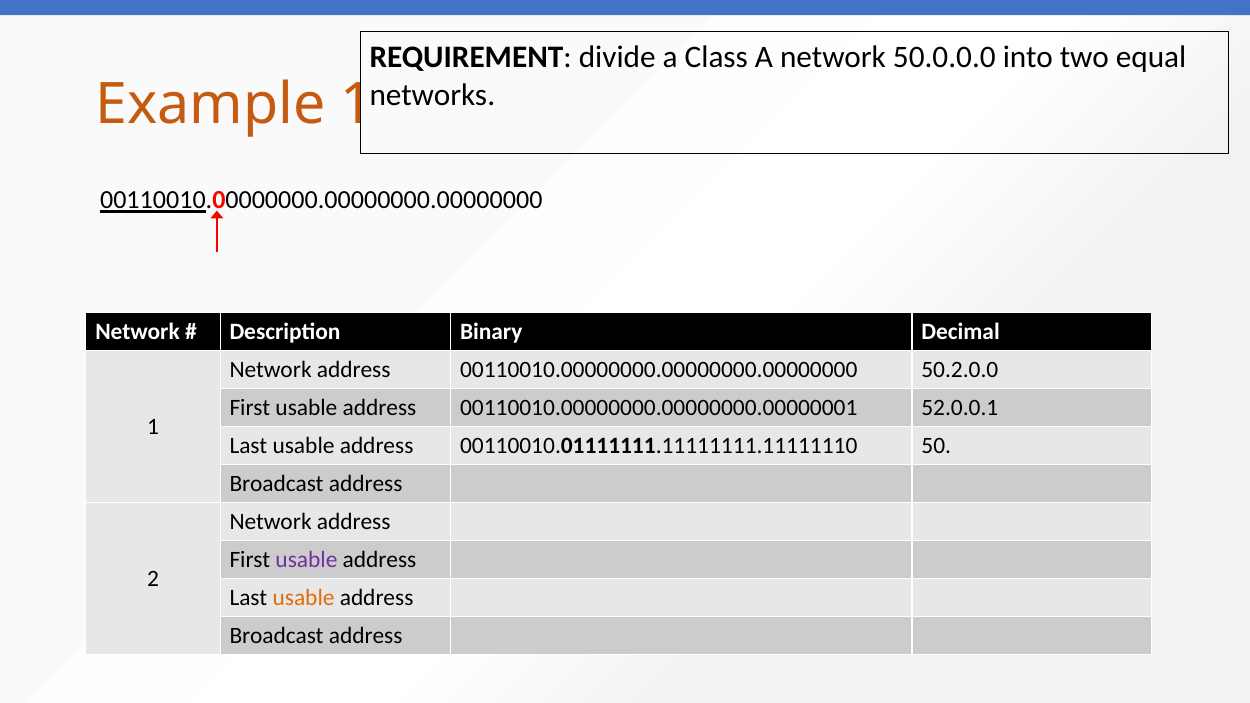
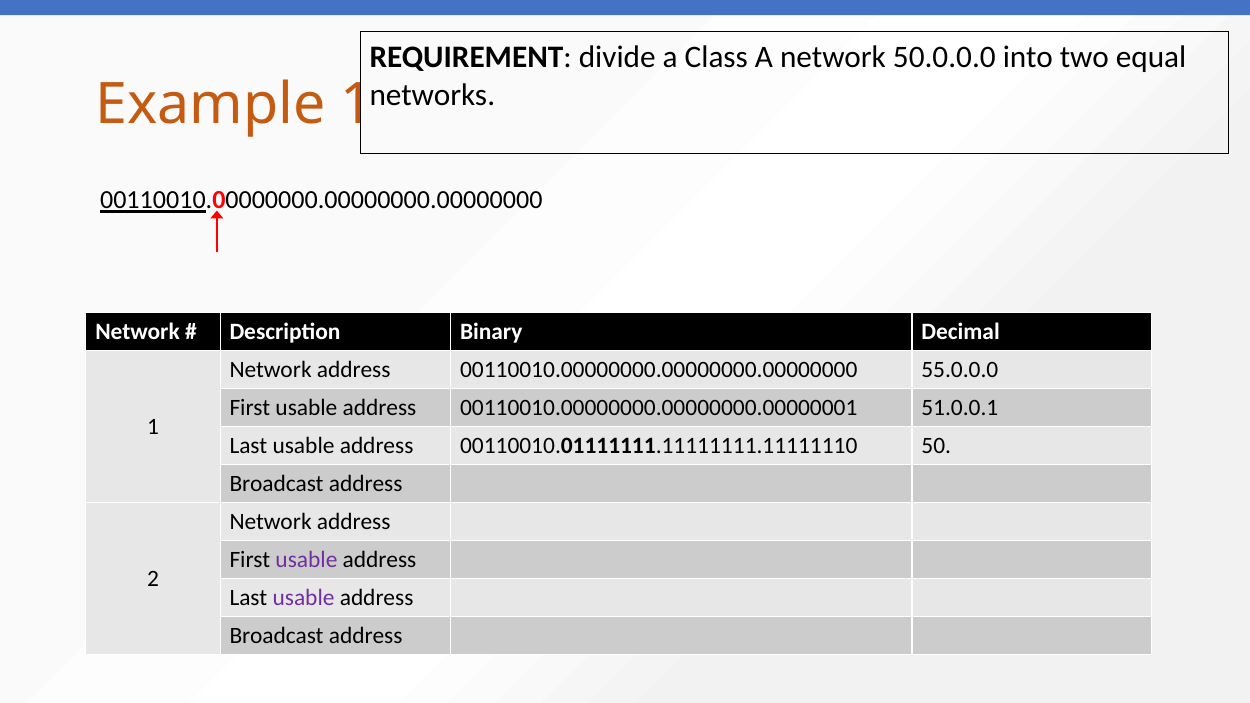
50.2.0.0: 50.2.0.0 -> 55.0.0.0
52.0.0.1: 52.0.0.1 -> 51.0.0.1
usable at (304, 598) colour: orange -> purple
